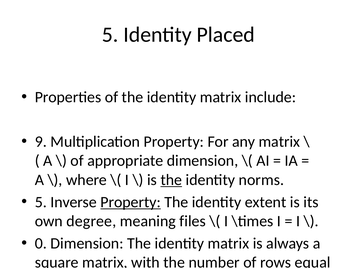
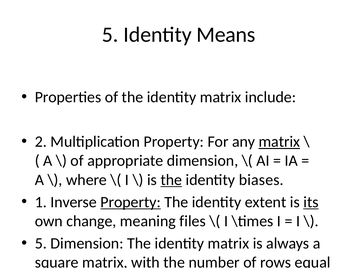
Placed: Placed -> Means
9: 9 -> 2
matrix at (279, 142) underline: none -> present
norms: norms -> biases
5 at (41, 202): 5 -> 1
its underline: none -> present
degree: degree -> change
0 at (41, 243): 0 -> 5
